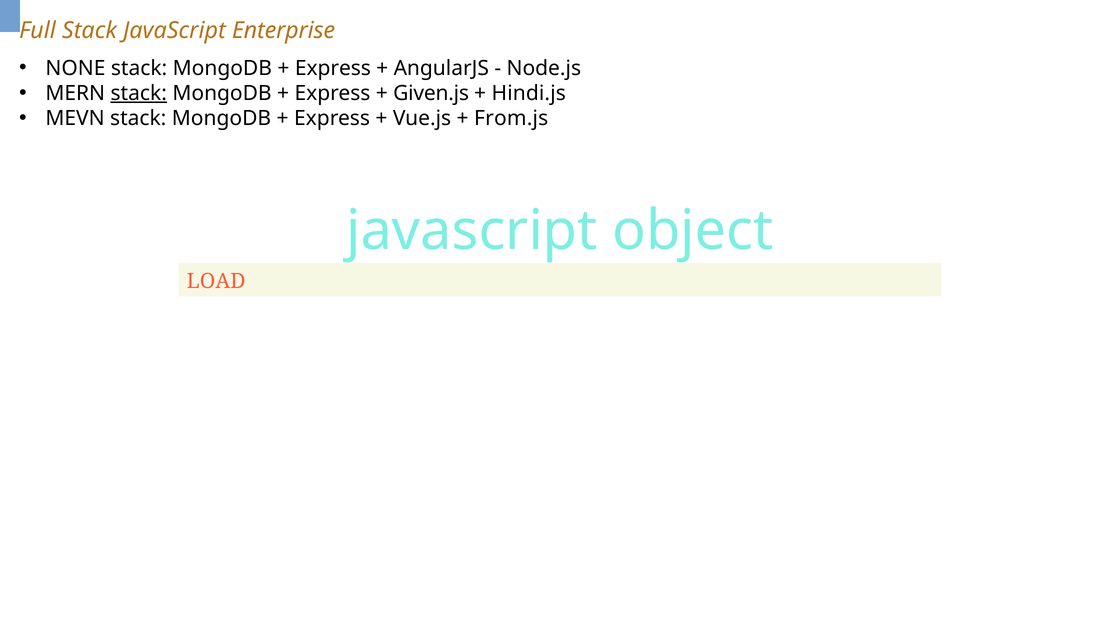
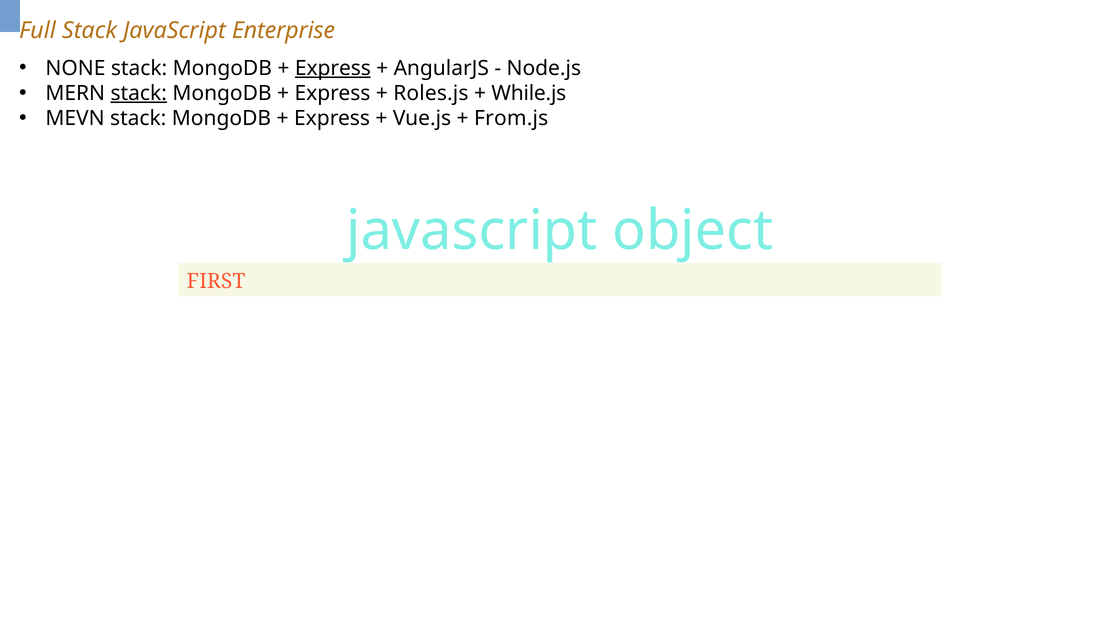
Express at (333, 68) underline: none -> present
Given.js: Given.js -> Roles.js
Hindi.js: Hindi.js -> While.js
LOAD: LOAD -> FIRST
